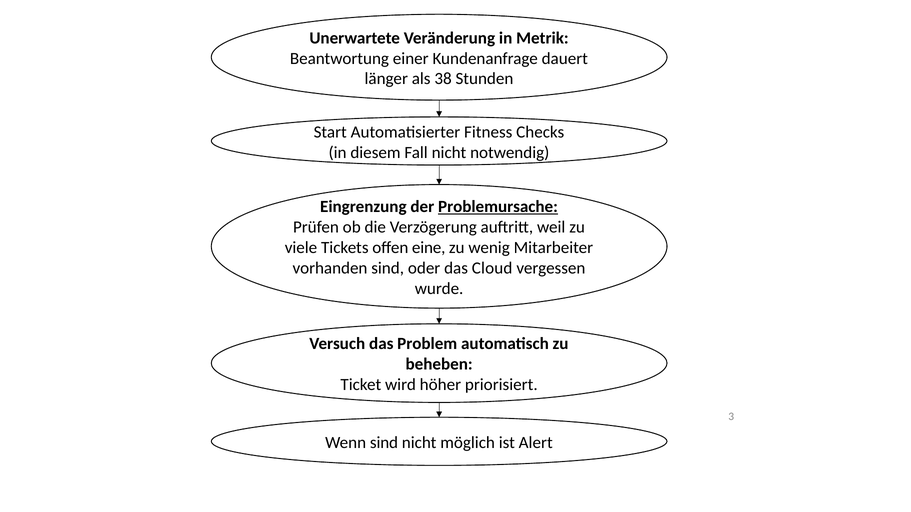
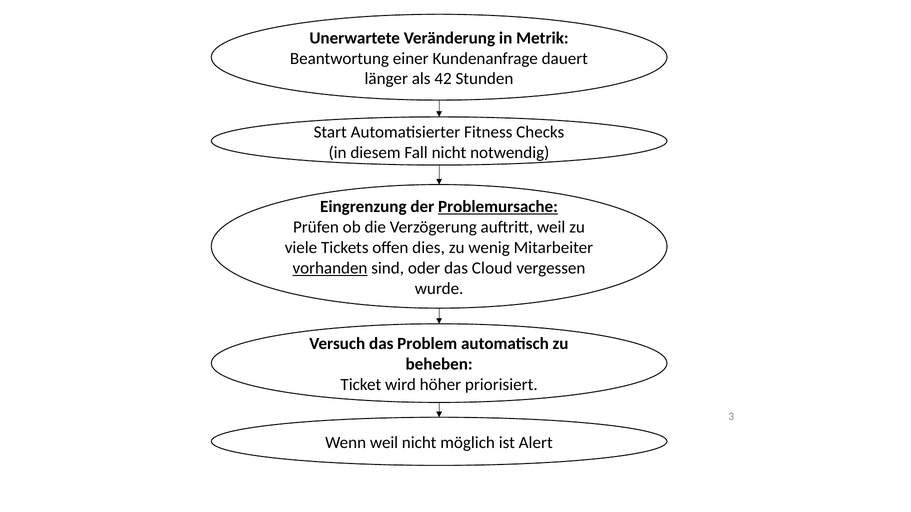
38: 38 -> 42
eine: eine -> dies
vorhanden underline: none -> present
Wenn sind: sind -> weil
